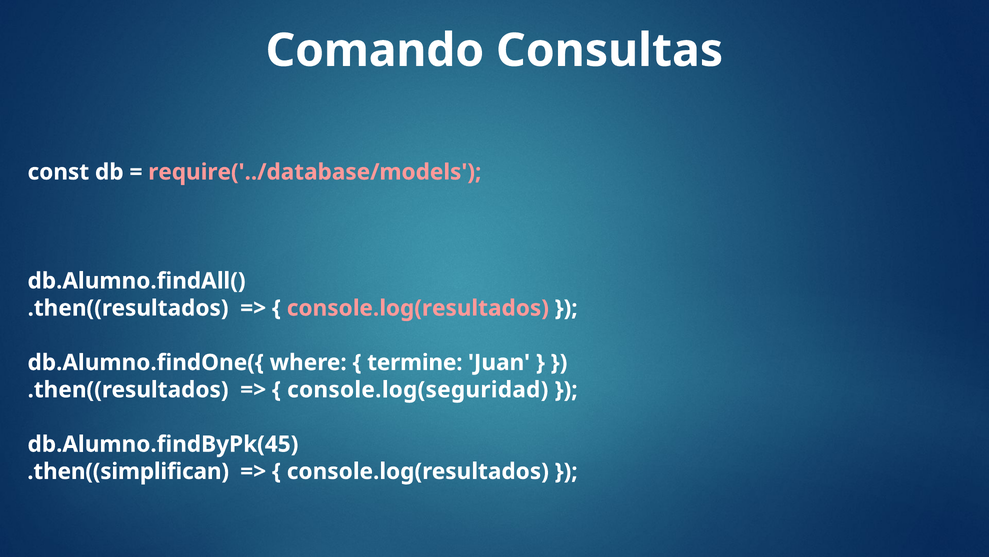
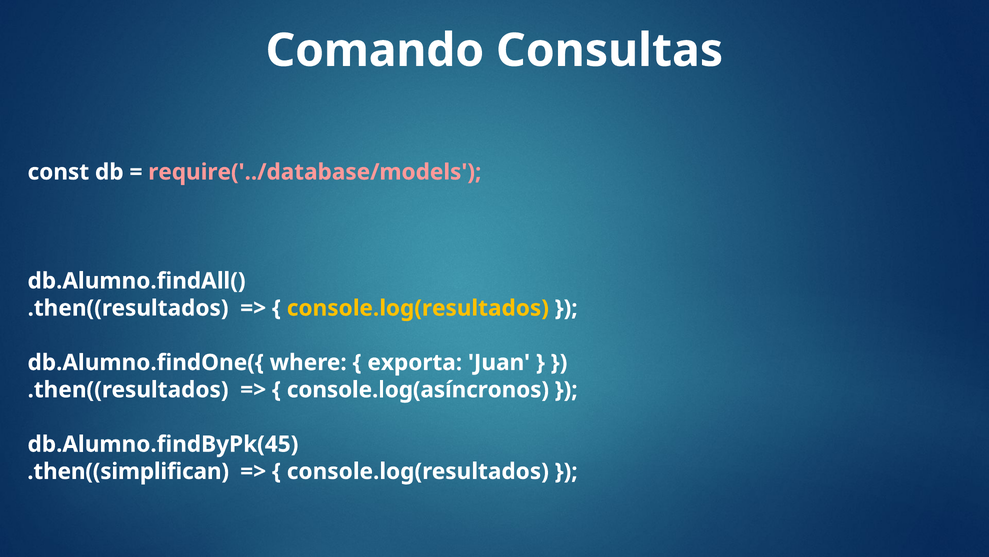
console.log(resultados at (418, 308) colour: pink -> yellow
termine: termine -> exporta
console.log(seguridad: console.log(seguridad -> console.log(asíncronos
